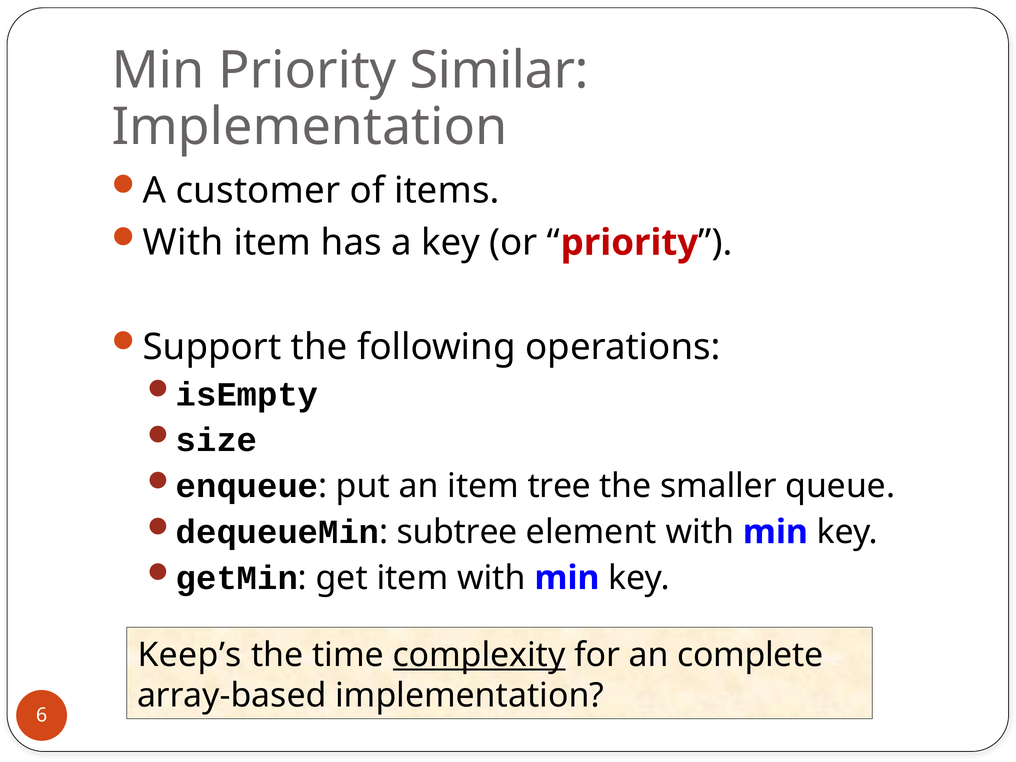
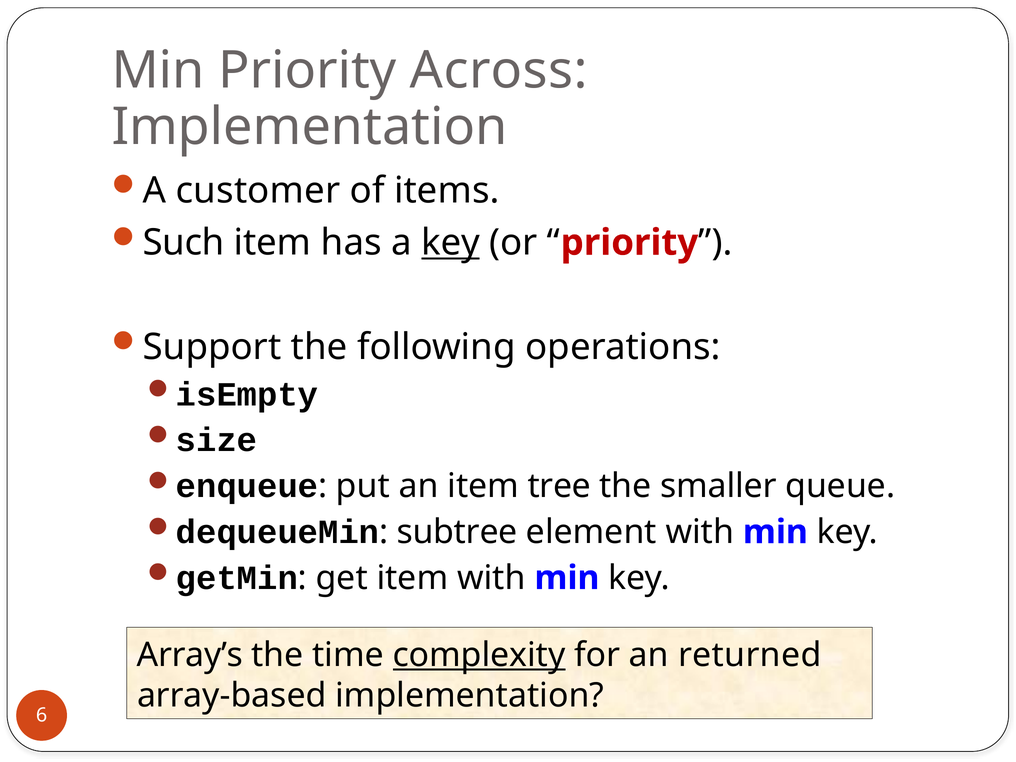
Similar: Similar -> Across
With at (183, 243): With -> Such
key at (451, 243) underline: none -> present
Keep’s: Keep’s -> Array’s
complete: complete -> returned
